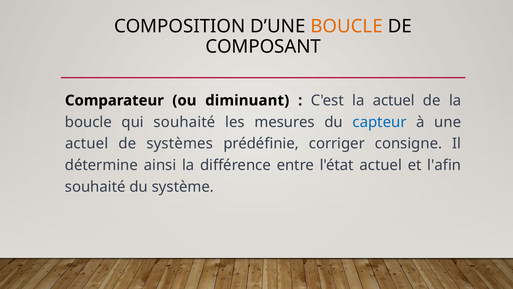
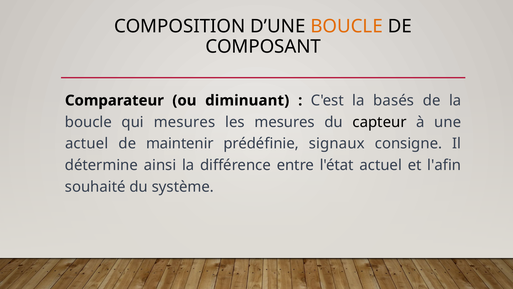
la actuel: actuel -> basés
qui souhaité: souhaité -> mesures
capteur colour: blue -> black
systèmes: systèmes -> maintenir
corriger: corriger -> signaux
